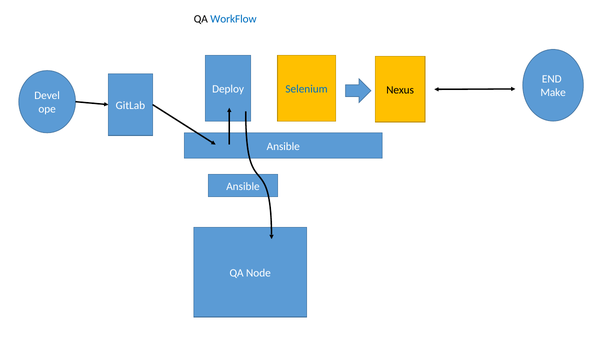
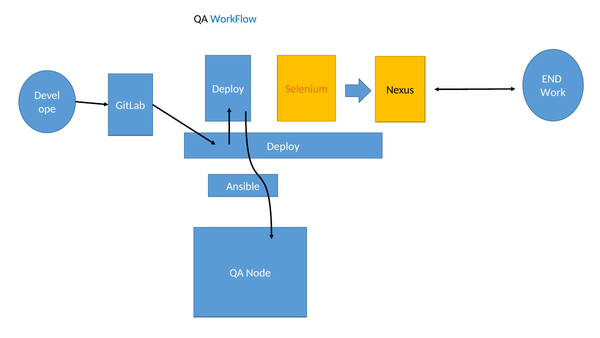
Selenium colour: blue -> orange
Make: Make -> Work
Ansible at (283, 146): Ansible -> Deploy
